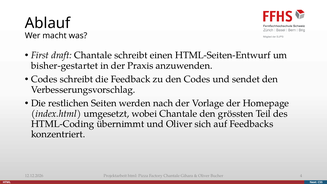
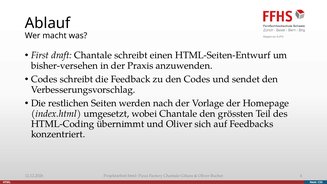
bisher-gestartet: bisher-gestartet -> bisher-versehen
